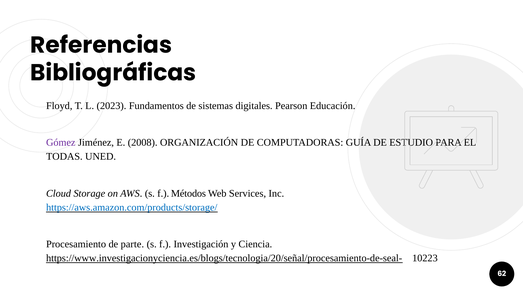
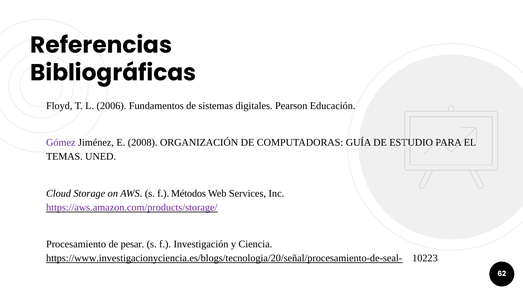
2023: 2023 -> 2006
TODAS: TODAS -> TEMAS
https://aws.amazon.com/products/storage/ colour: blue -> purple
parte: parte -> pesar
